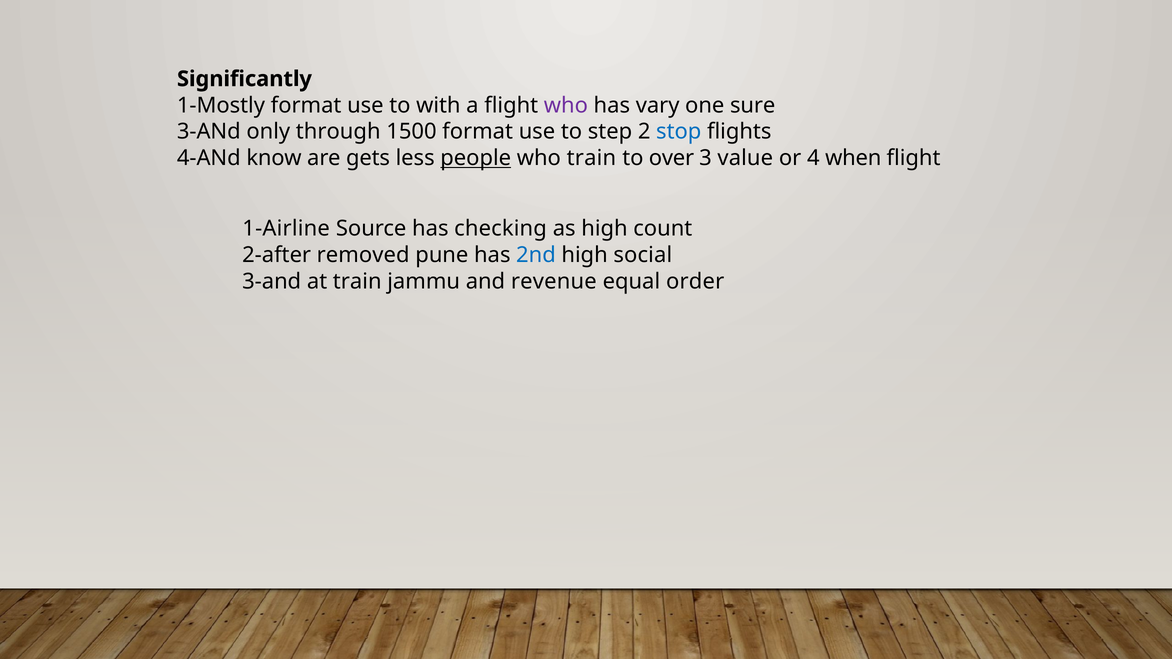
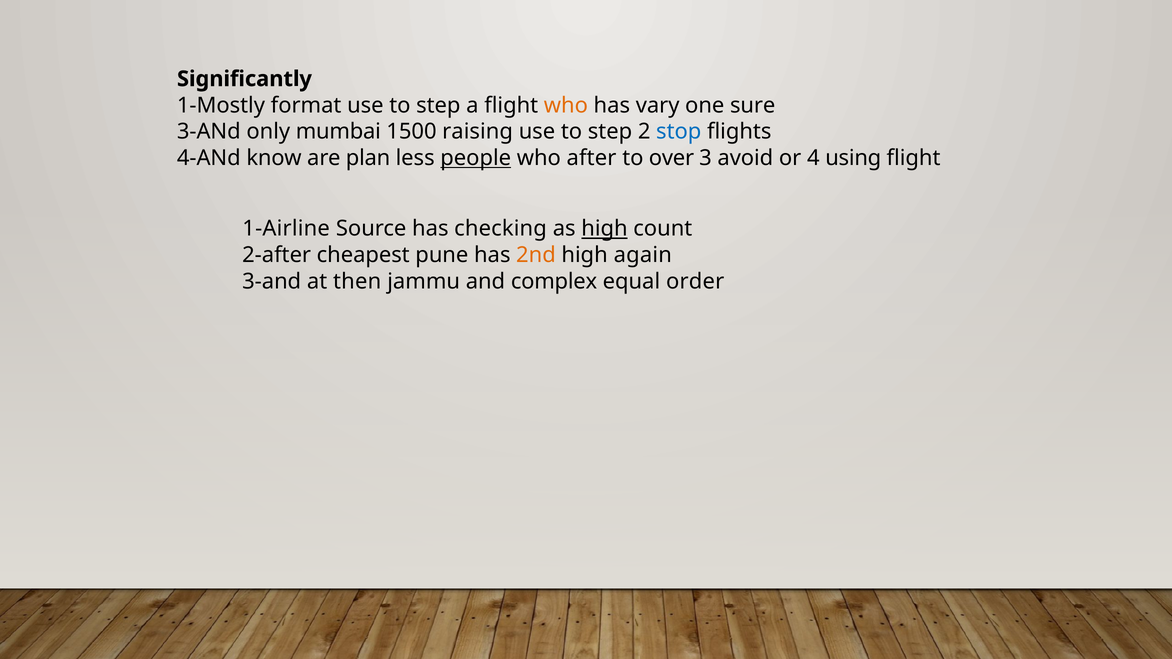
with at (438, 105): with -> step
who at (566, 105) colour: purple -> orange
through: through -> mumbai
1500 format: format -> raising
gets: gets -> plan
who train: train -> after
value: value -> avoid
when: when -> using
high at (605, 229) underline: none -> present
removed: removed -> cheapest
2nd colour: blue -> orange
social: social -> again
at train: train -> then
revenue: revenue -> complex
